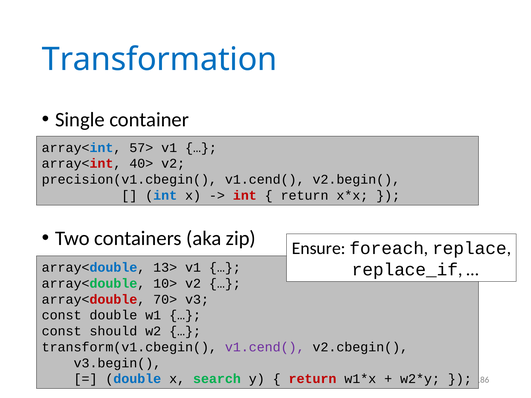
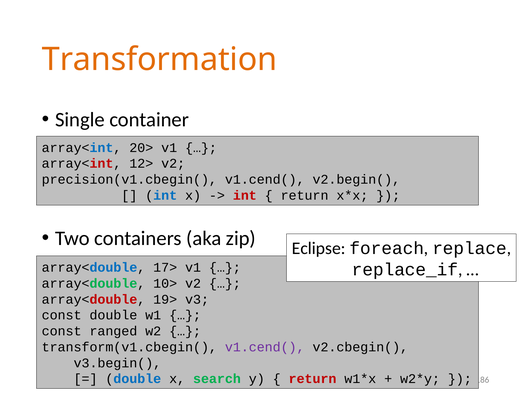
Transformation colour: blue -> orange
57>: 57> -> 20>
40>: 40> -> 12>
Ensure: Ensure -> Eclipse
13>: 13> -> 17>
70>: 70> -> 19>
should: should -> ranged
